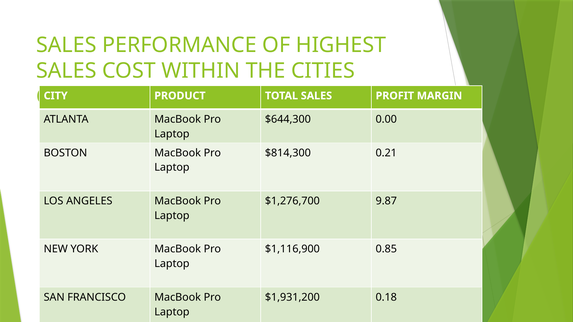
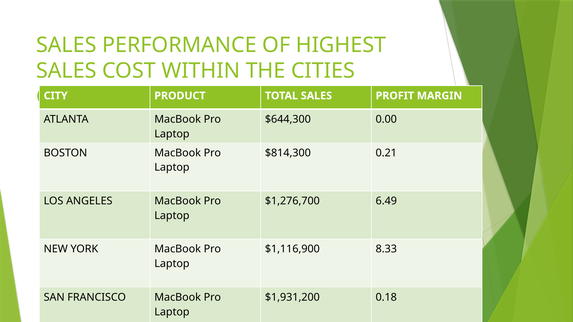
9.87: 9.87 -> 6.49
0.85: 0.85 -> 8.33
